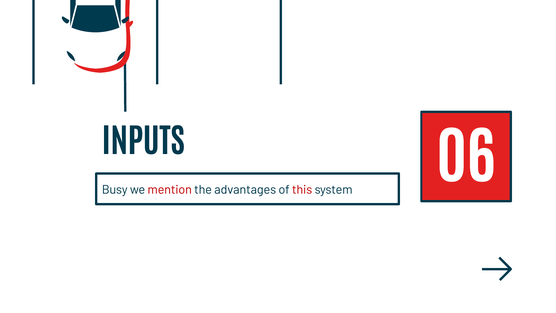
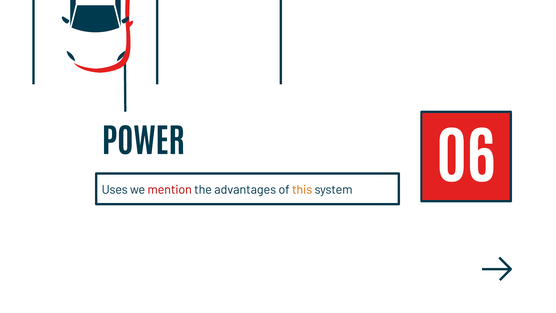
INPUTS: INPUTS -> POWER
Busy: Busy -> Uses
this colour: red -> orange
